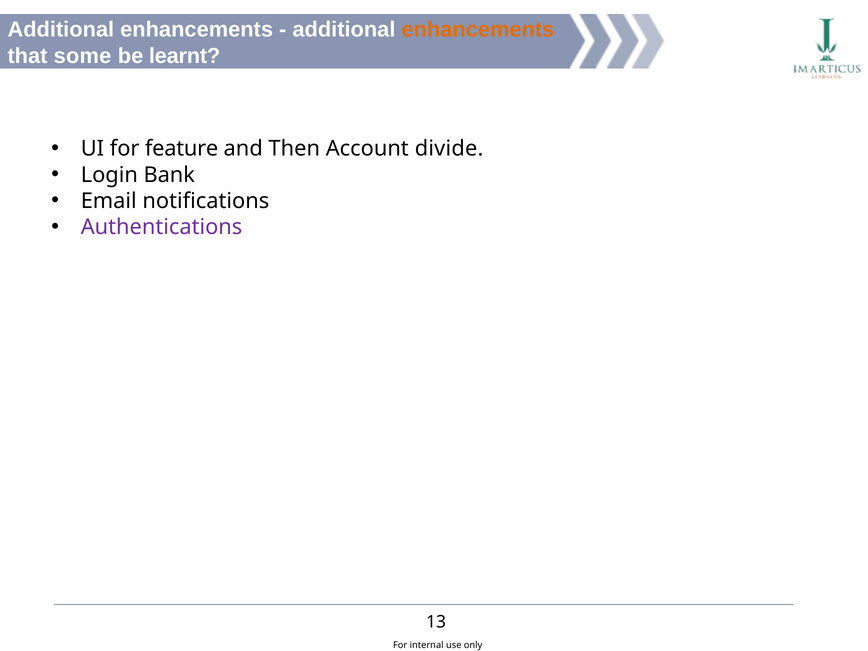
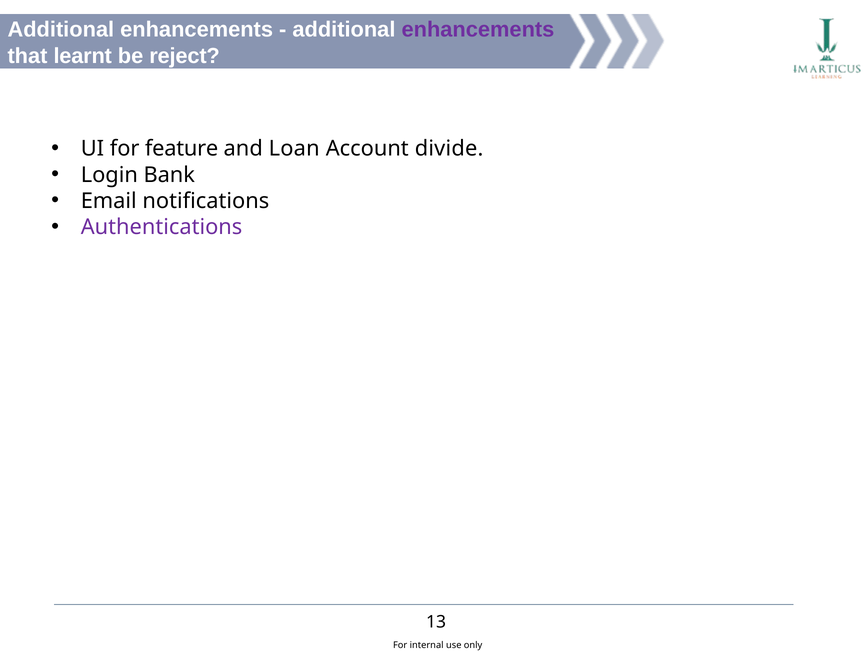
enhancements at (478, 30) colour: orange -> purple
some: some -> learnt
learnt: learnt -> reject
Then: Then -> Loan
